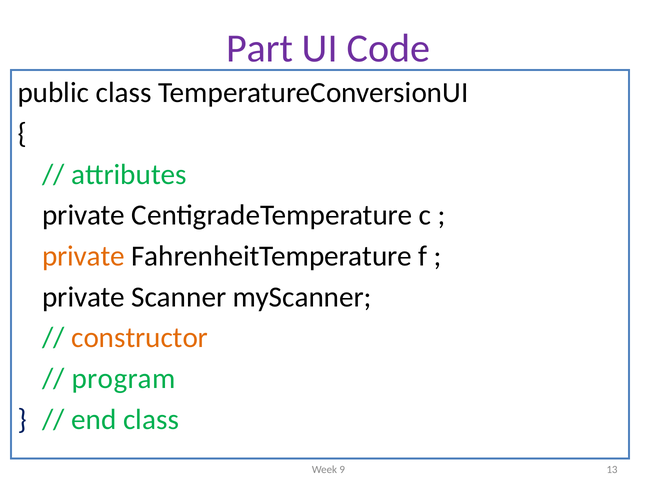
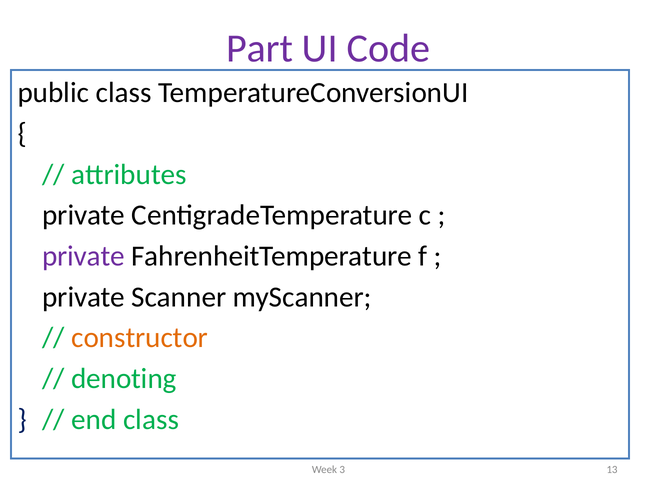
private at (84, 257) colour: orange -> purple
program: program -> denoting
9: 9 -> 3
